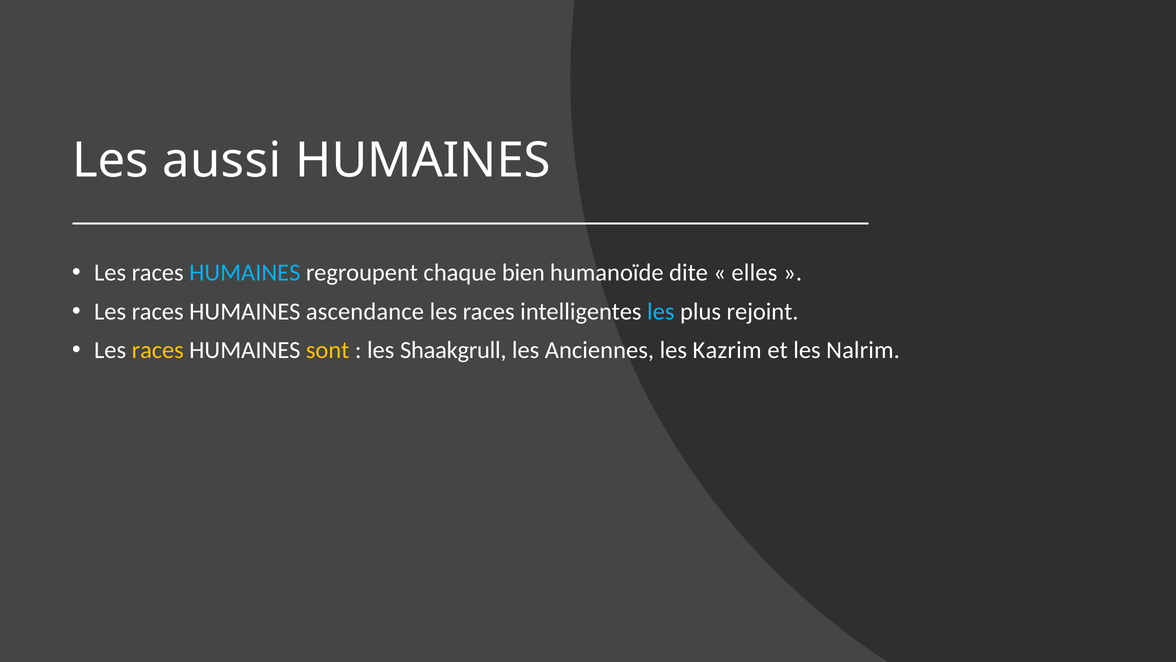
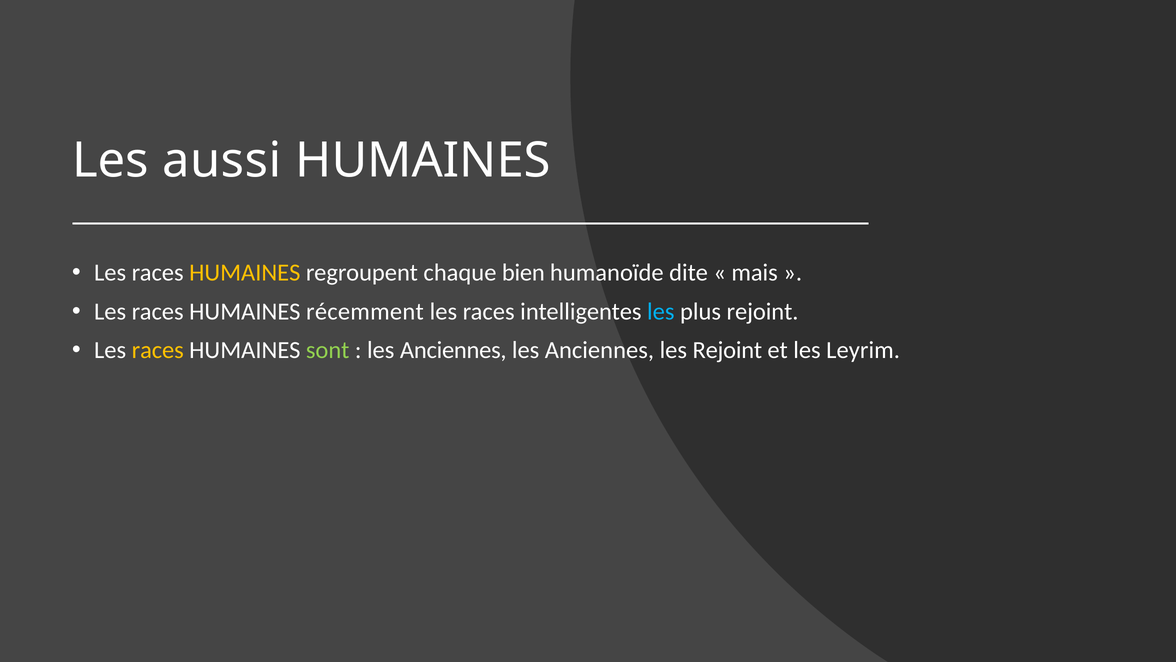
HUMAINES at (245, 273) colour: light blue -> yellow
elles: elles -> mais
ascendance: ascendance -> récemment
sont colour: yellow -> light green
Shaakgrull at (453, 350): Shaakgrull -> Anciennes
les Kazrim: Kazrim -> Rejoint
Nalrim: Nalrim -> Leyrim
